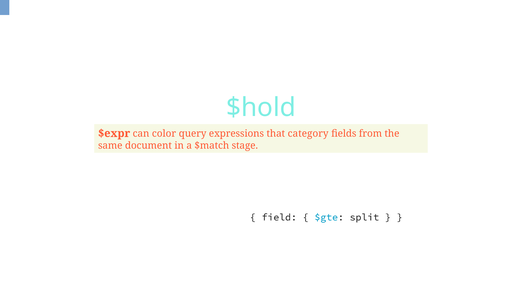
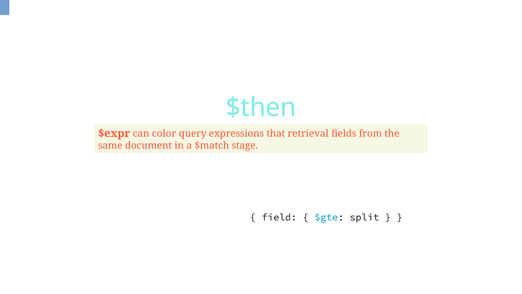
$hold: $hold -> $then
category: category -> retrieval
